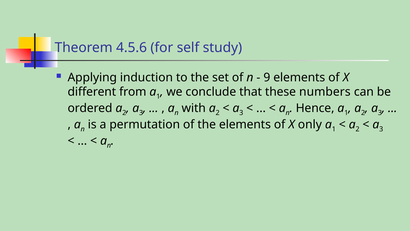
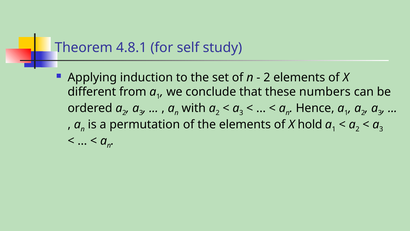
4.5.6: 4.5.6 -> 4.8.1
9 at (267, 77): 9 -> 2
only: only -> hold
